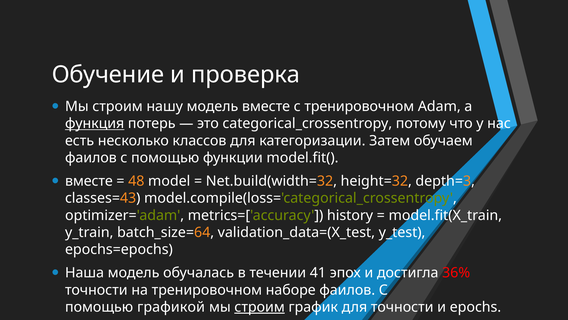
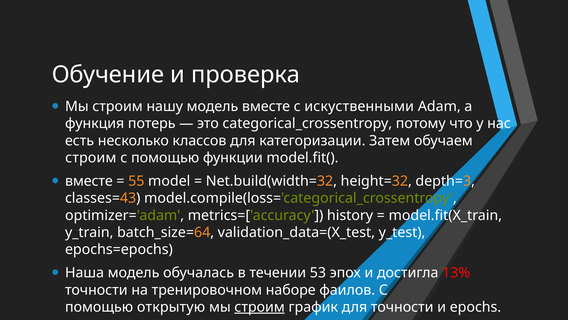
с тренировочном: тренировочном -> искуственными
функция underline: present -> none
фаилов at (91, 157): фаилов -> строим
48: 48 -> 55
41: 41 -> 53
36%: 36% -> 13%
графикой: графикой -> открытую
